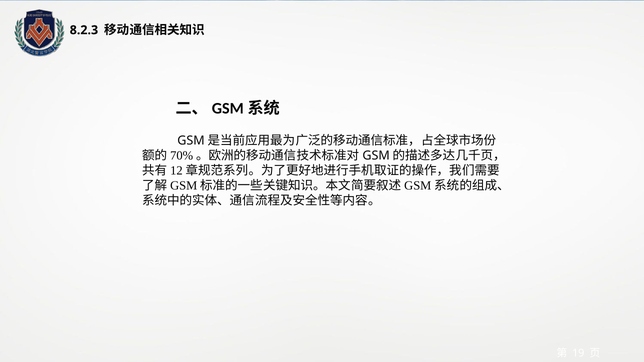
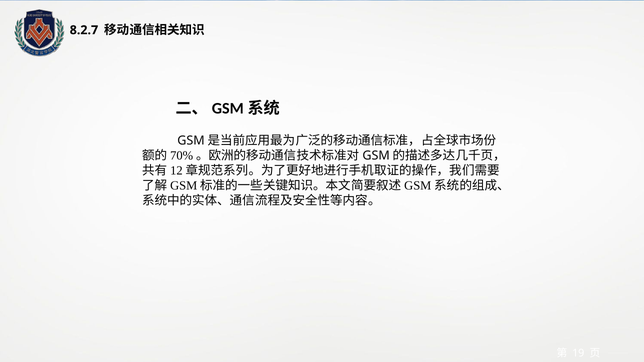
8.2.3: 8.2.3 -> 8.2.7
